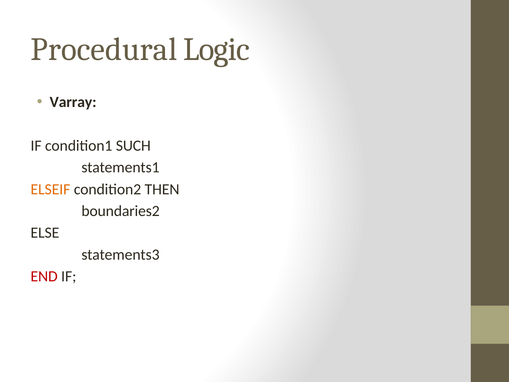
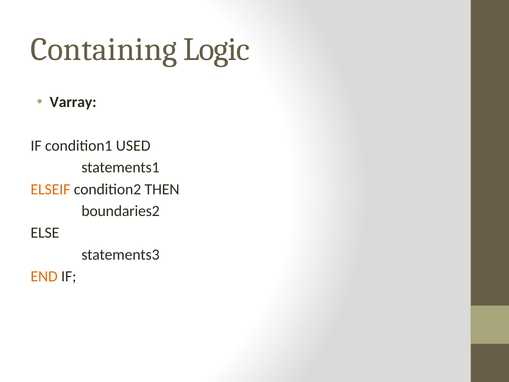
Procedural: Procedural -> Containing
SUCH: SUCH -> USED
END colour: red -> orange
